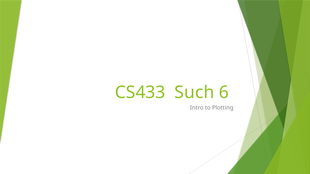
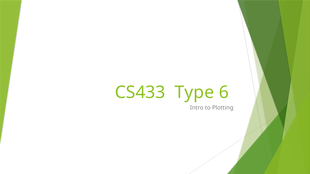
Such: Such -> Type
